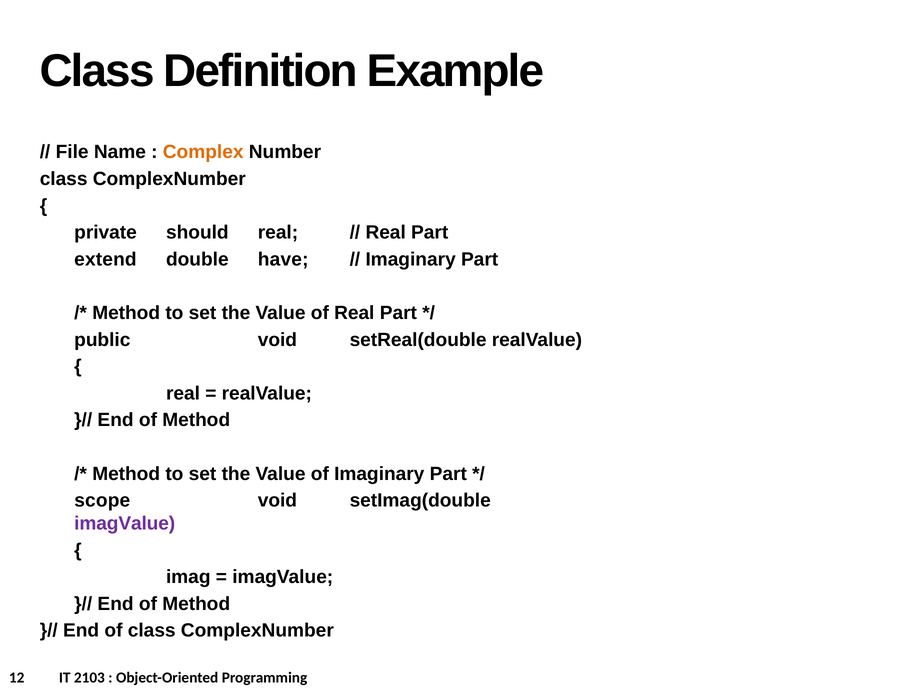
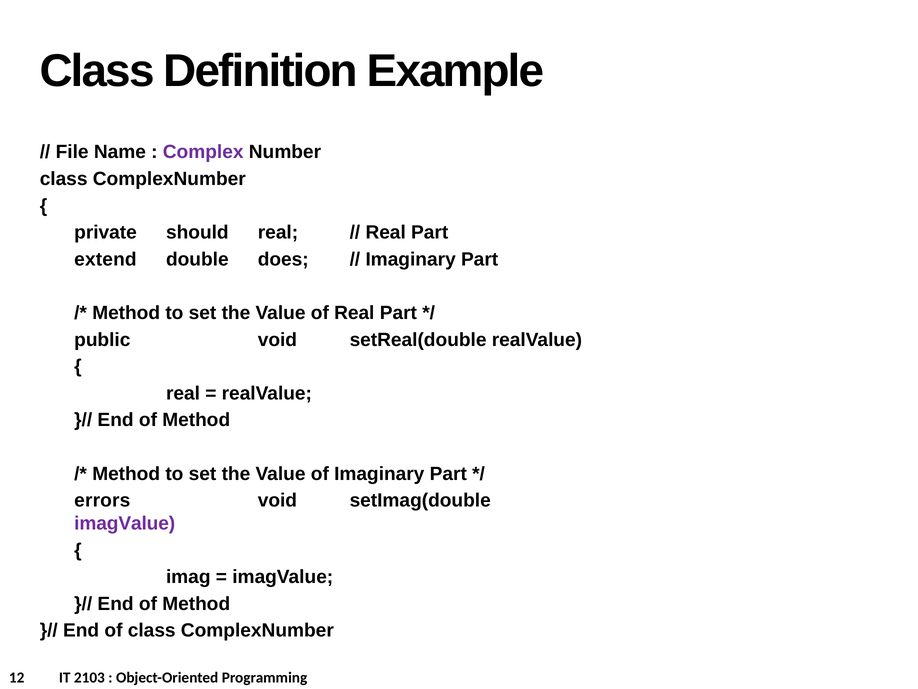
Complex colour: orange -> purple
have: have -> does
scope: scope -> errors
